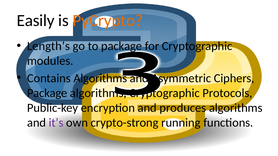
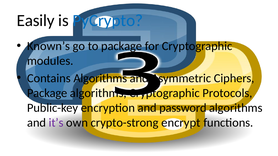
PyCrypto colour: orange -> blue
Length’s: Length’s -> Known’s
produces: produces -> password
running: running -> encrypt
